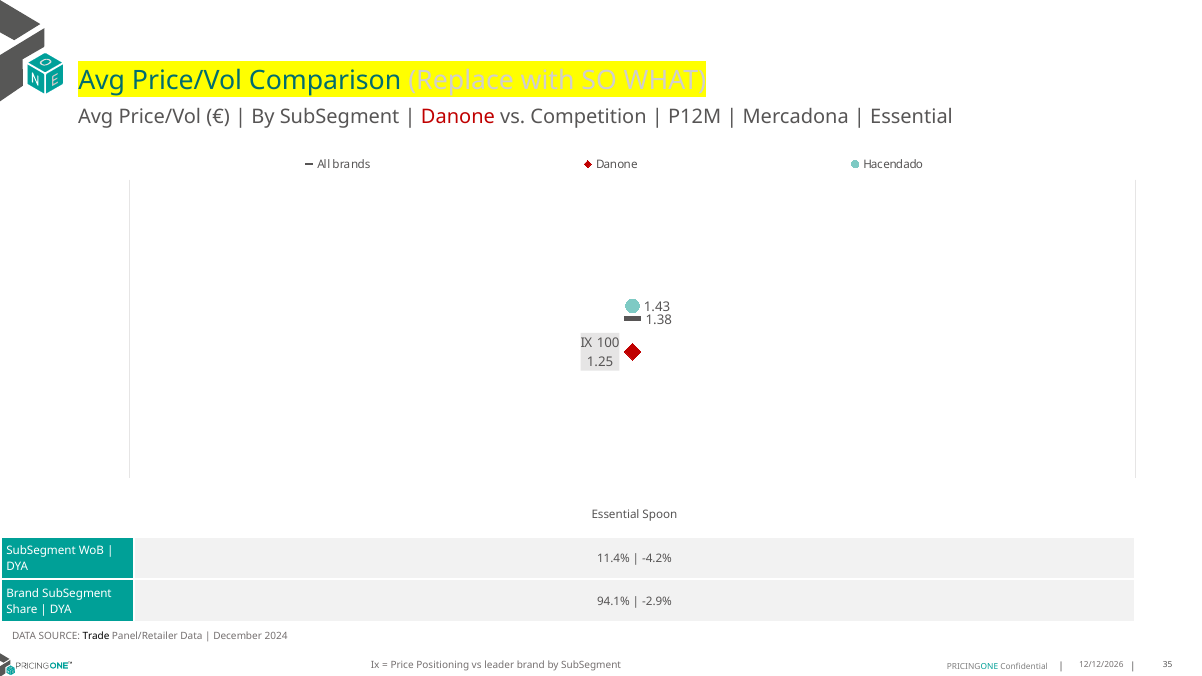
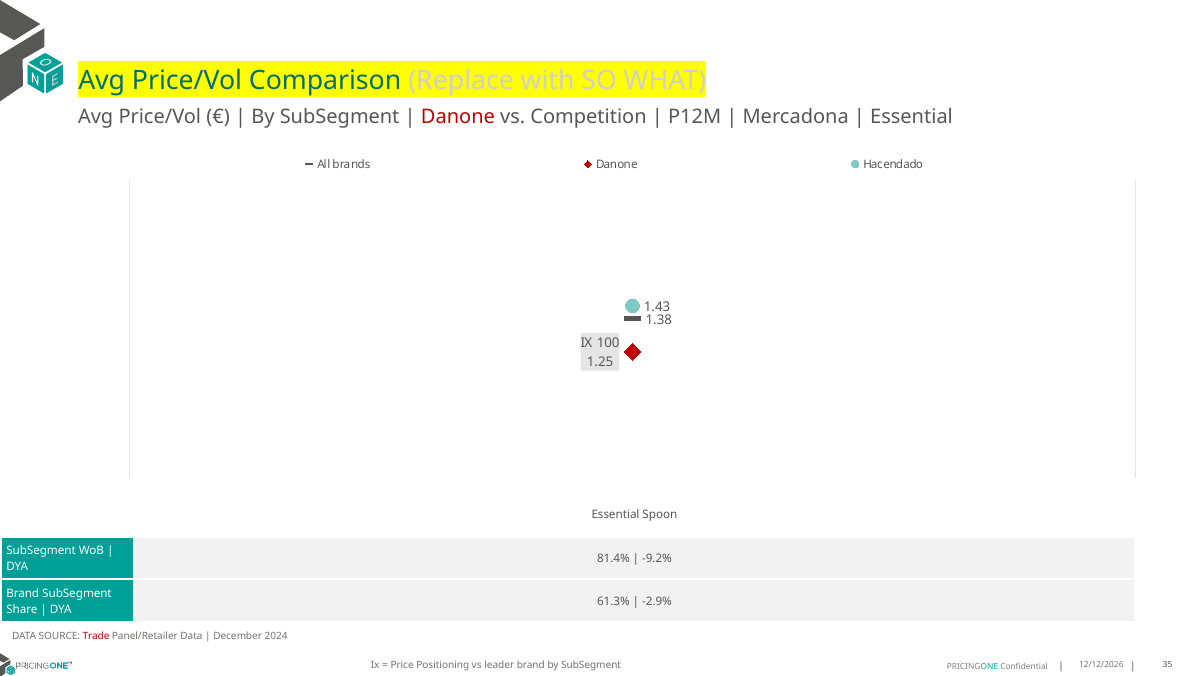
11.4%: 11.4% -> 81.4%
-4.2%: -4.2% -> -9.2%
94.1%: 94.1% -> 61.3%
Trade colour: black -> red
